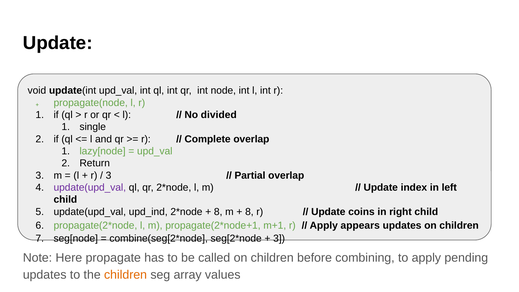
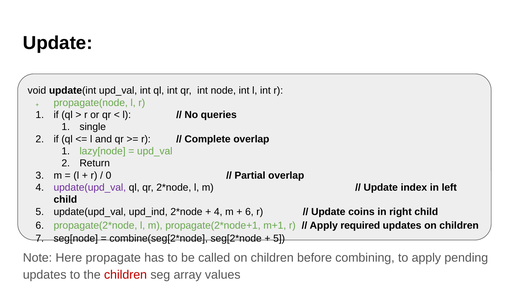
divided: divided -> queries
3 at (109, 175): 3 -> 0
8 at (218, 212): 8 -> 4
8 at (249, 212): 8 -> 6
appears: appears -> required
3 at (279, 239): 3 -> 5
children at (126, 275) colour: orange -> red
